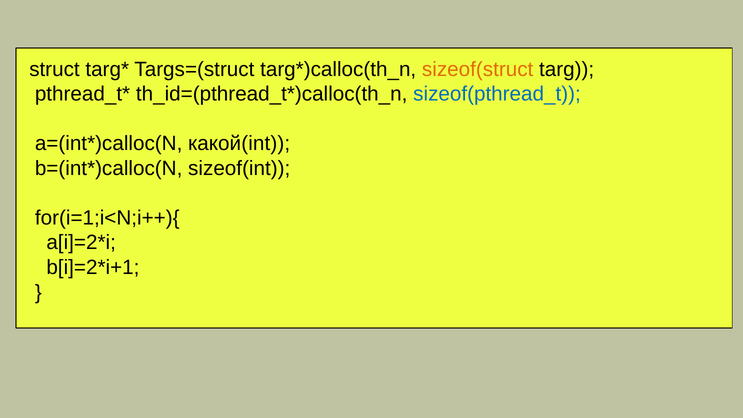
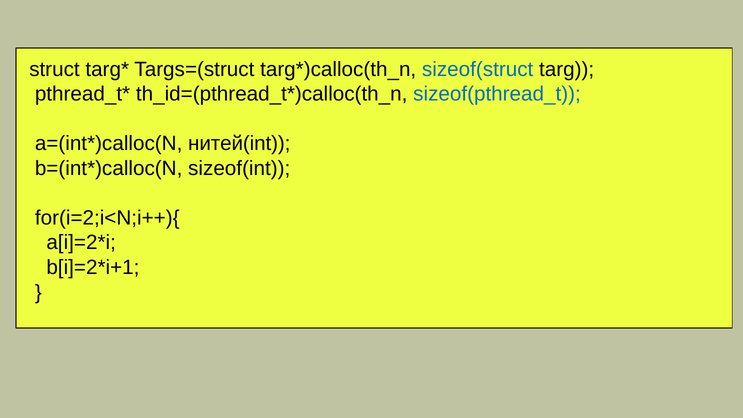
sizeof(struct colour: orange -> blue
какой(int: какой(int -> нитей(int
for(i=1;i<N;i++){: for(i=1;i<N;i++){ -> for(i=2;i<N;i++){
